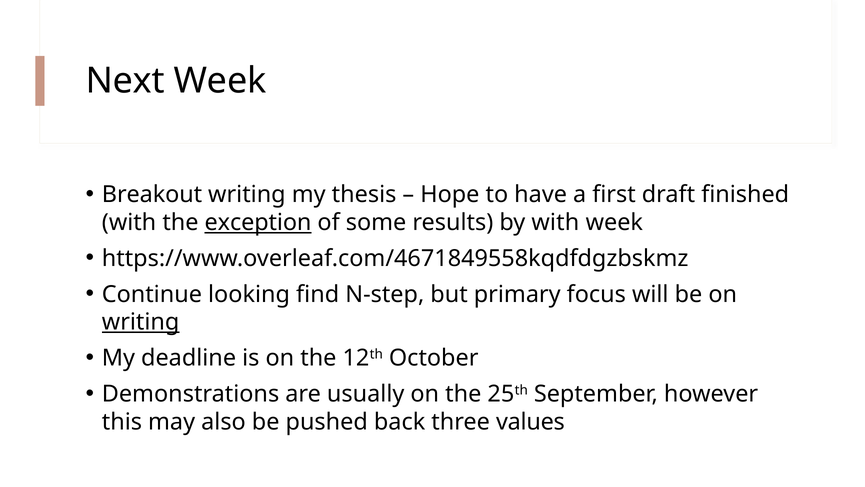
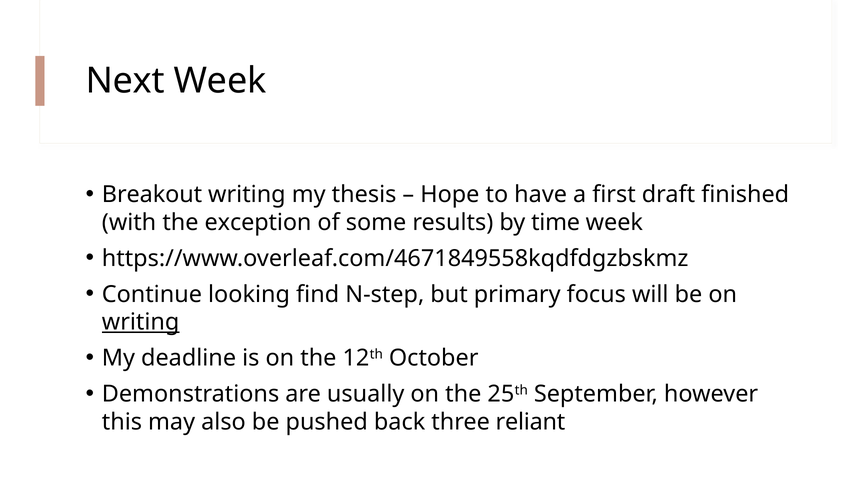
exception underline: present -> none
by with: with -> time
values: values -> reliant
